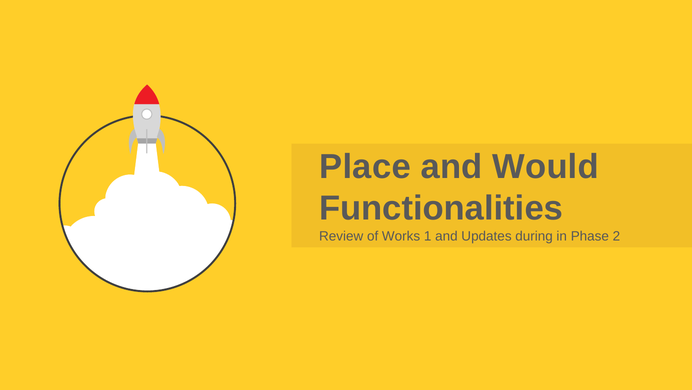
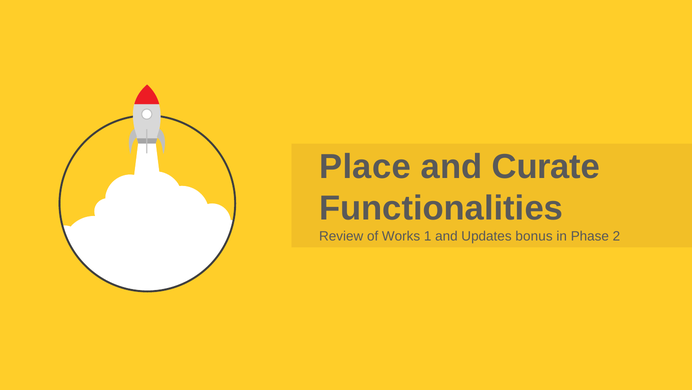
Would: Would -> Curate
during: during -> bonus
